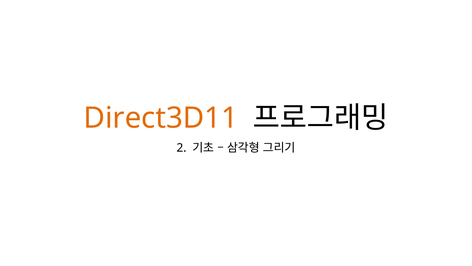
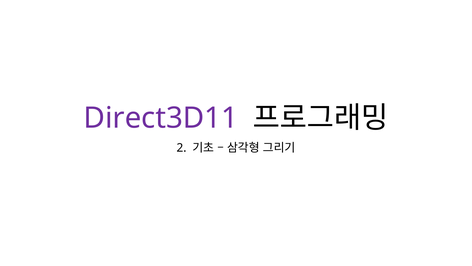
Direct3D11 colour: orange -> purple
